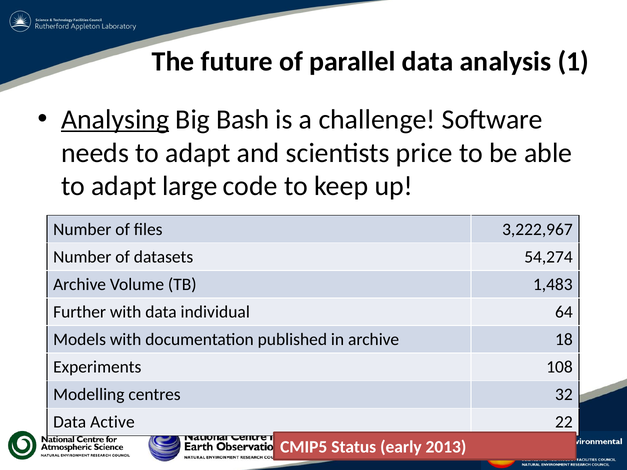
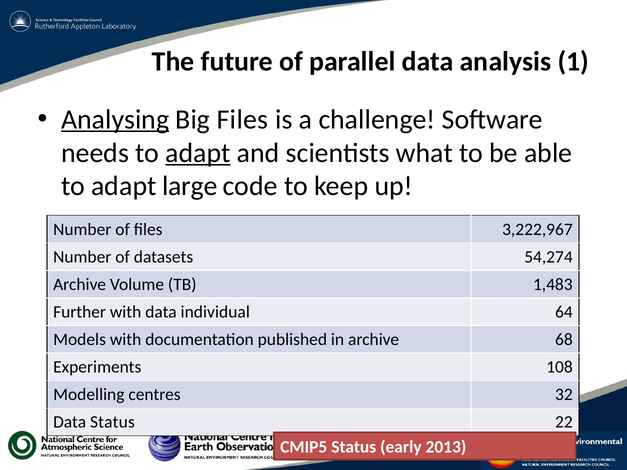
Big Bash: Bash -> Files
adapt at (198, 153) underline: none -> present
price: price -> what
18: 18 -> 68
Data Active: Active -> Status
